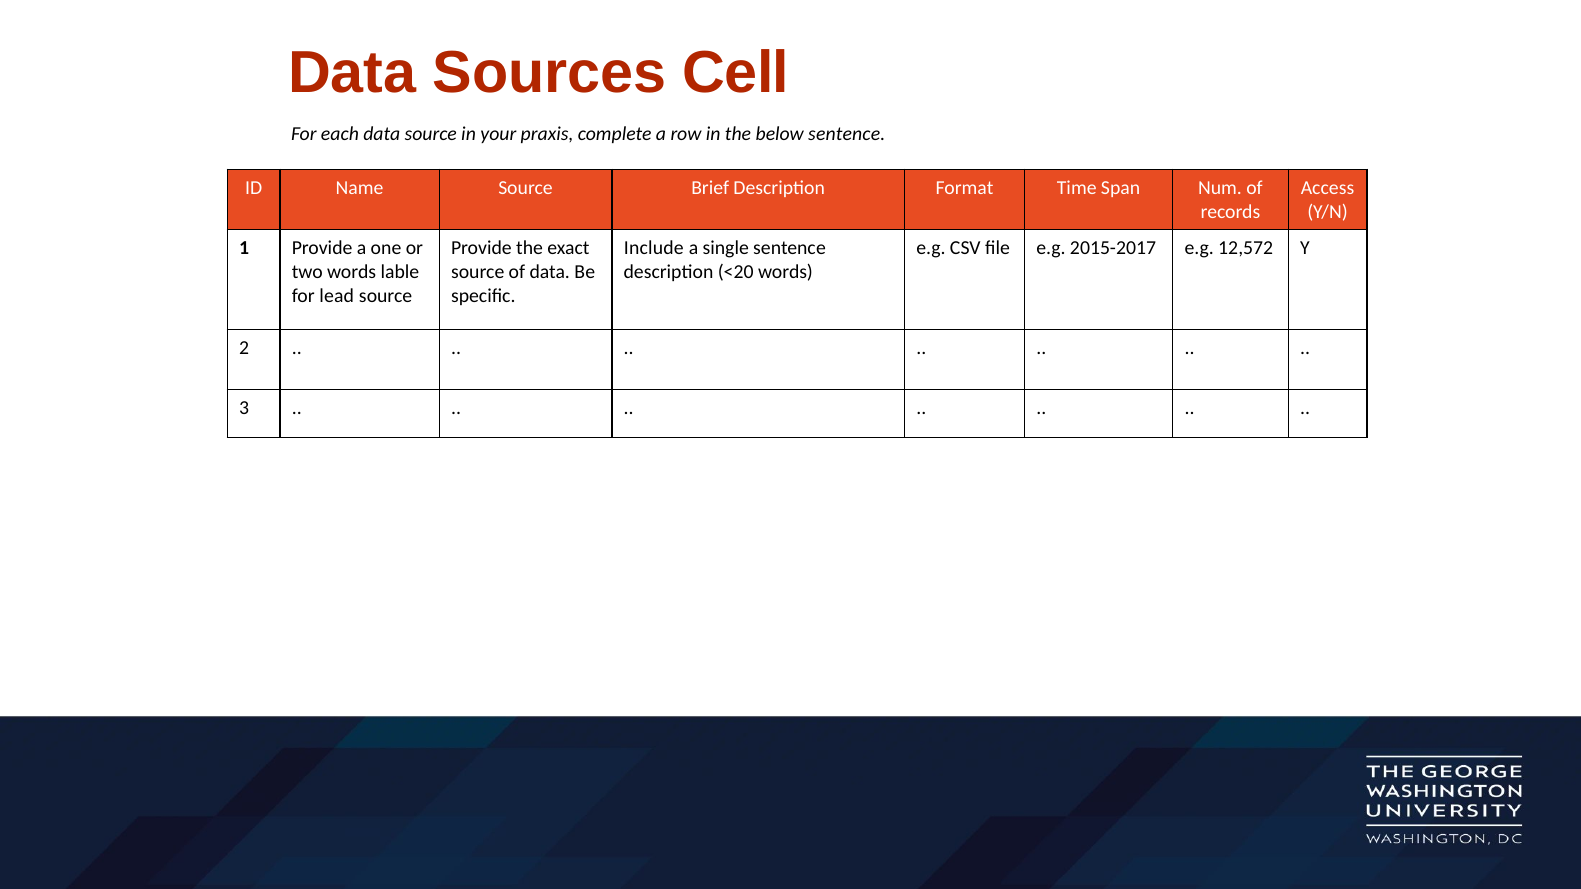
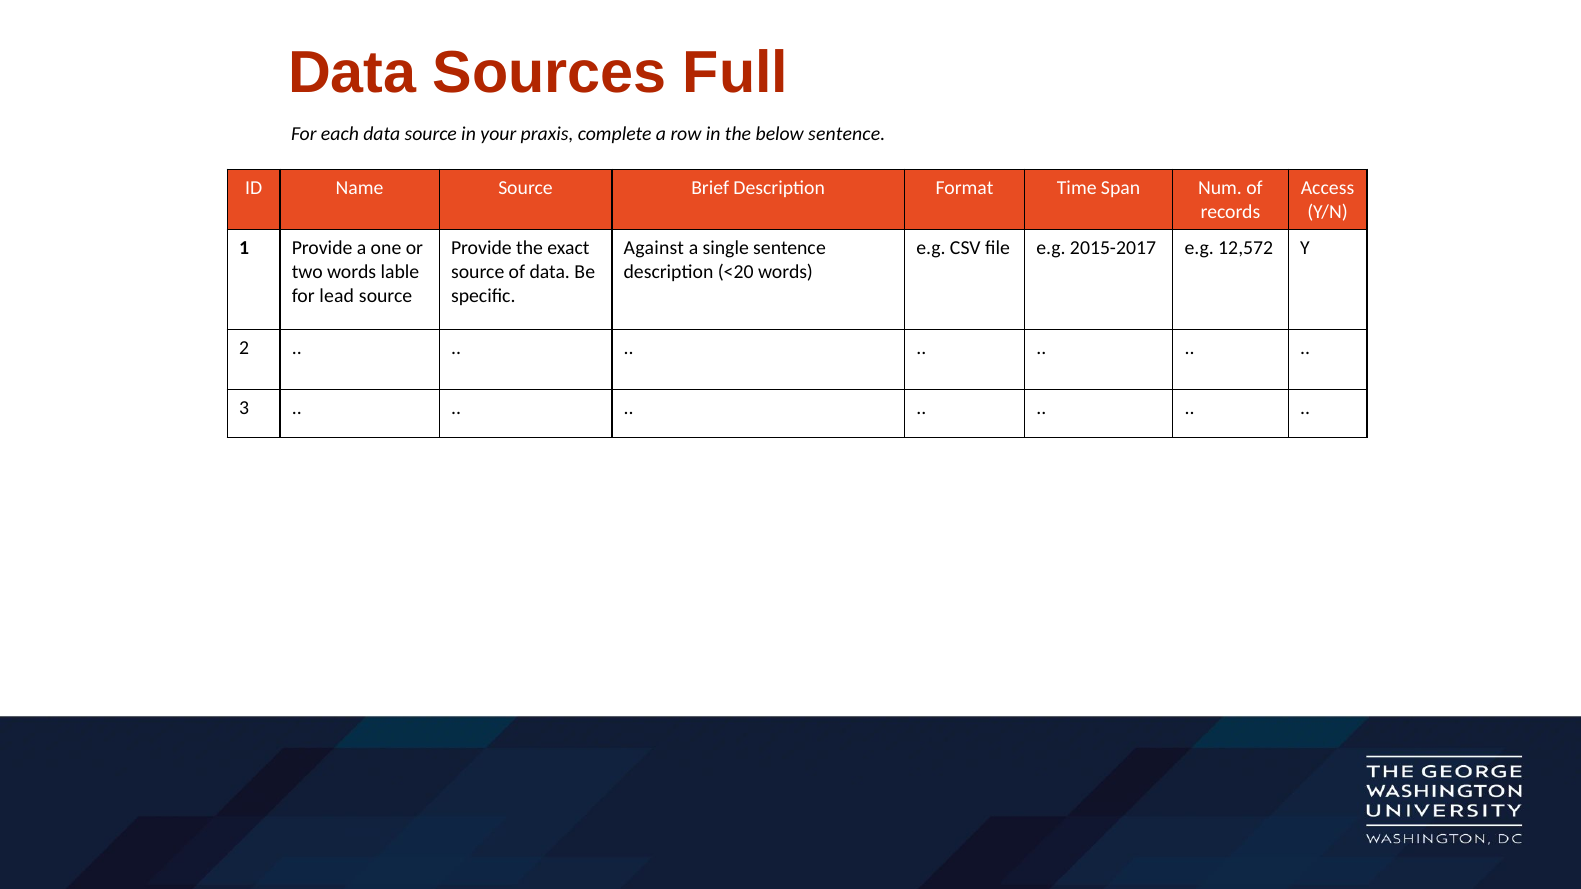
Cell: Cell -> Full
Include: Include -> Against
